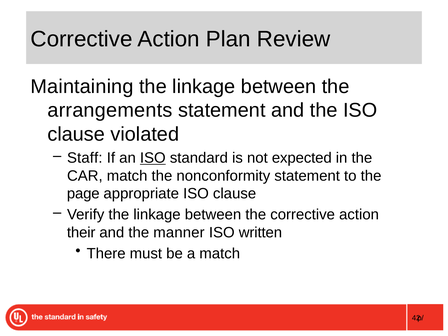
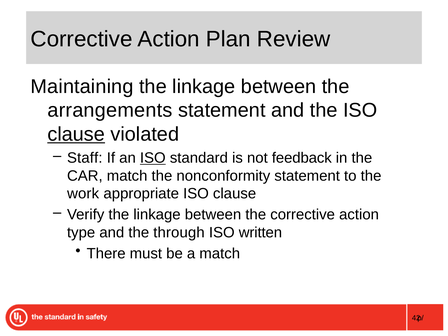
clause at (76, 134) underline: none -> present
expected: expected -> feedback
page: page -> work
their: their -> type
manner: manner -> through
